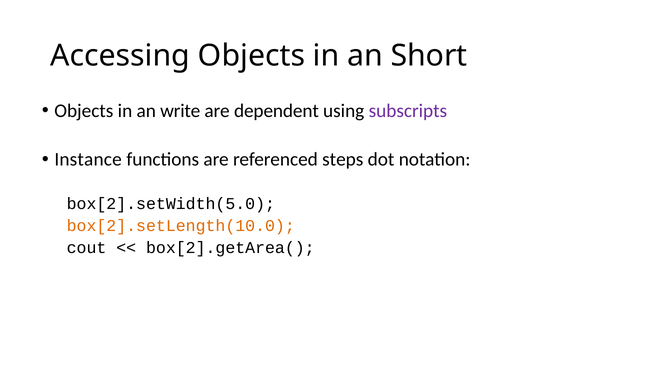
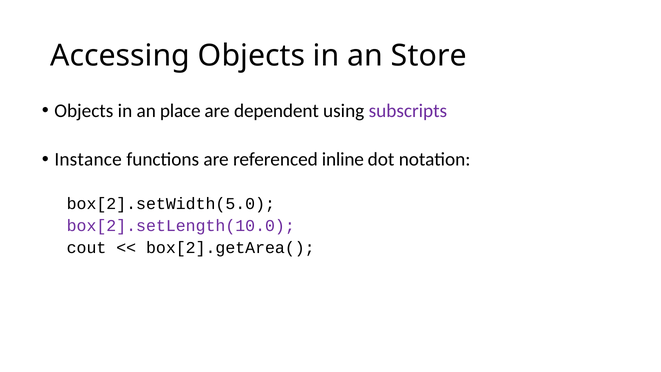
Short: Short -> Store
write: write -> place
steps: steps -> inline
box[2].setLength(10.0 colour: orange -> purple
